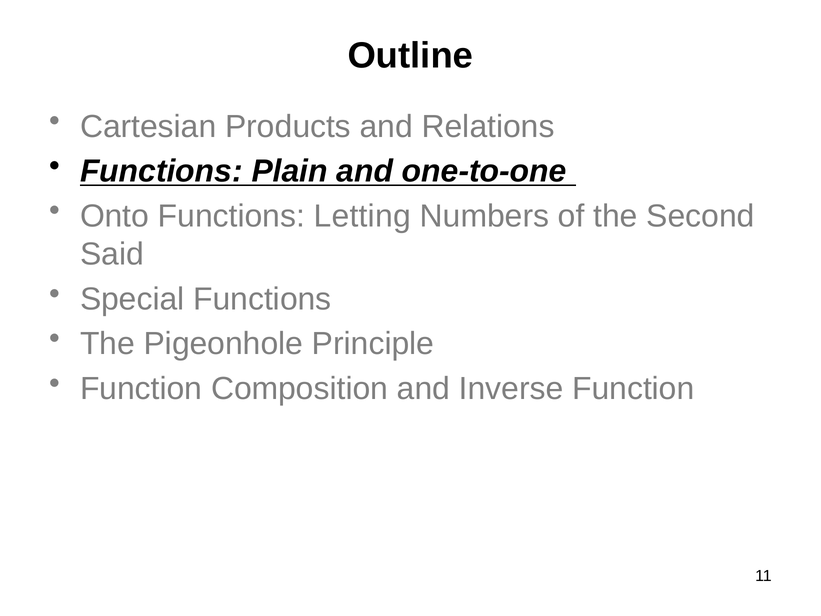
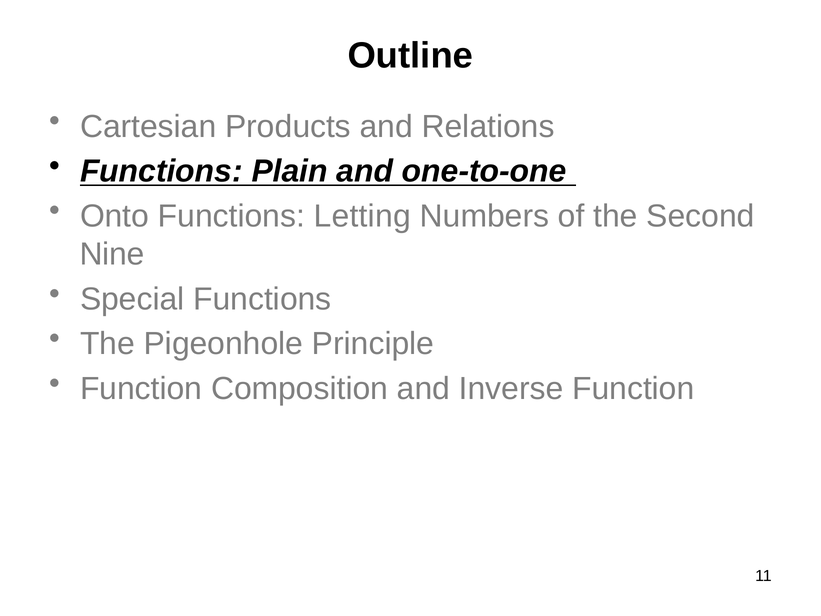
Said: Said -> Nine
